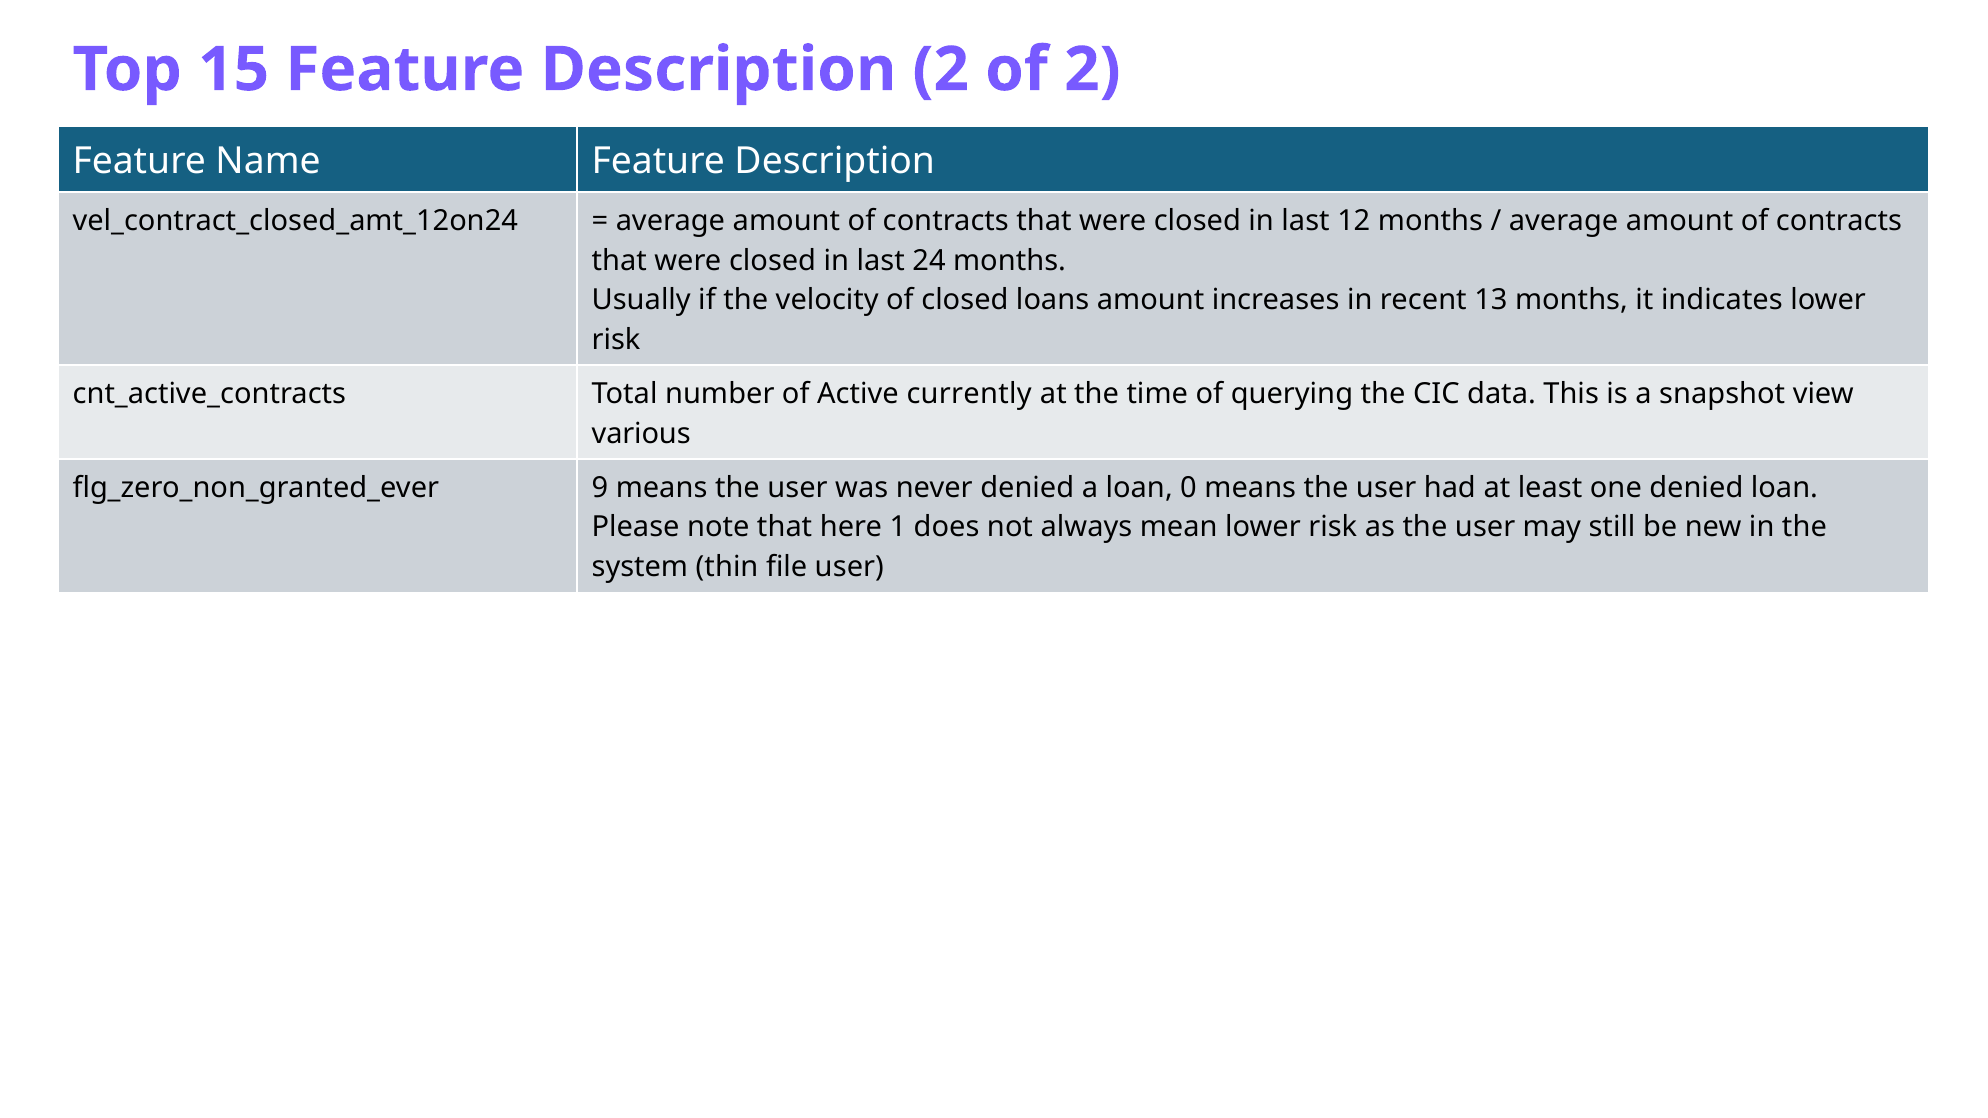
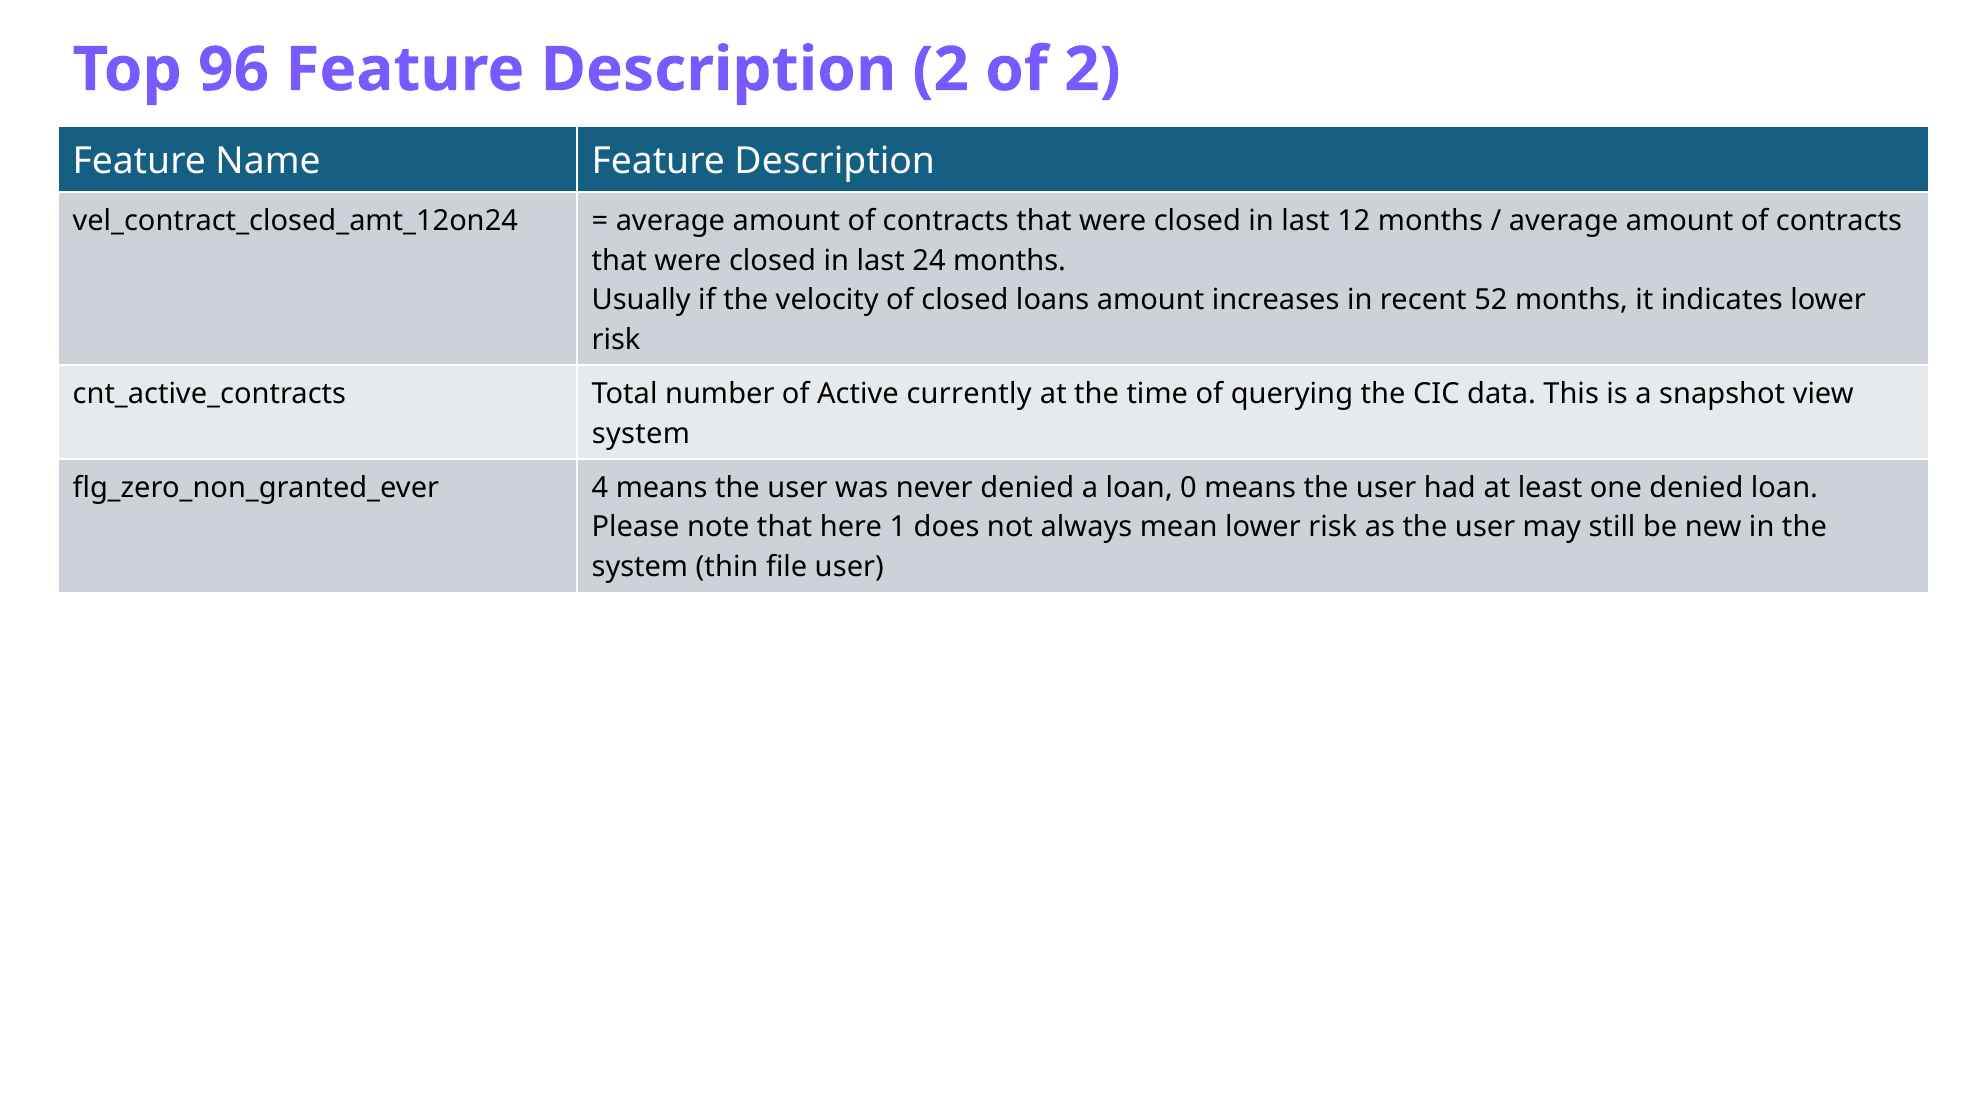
15: 15 -> 96
13: 13 -> 52
various at (641, 434): various -> system
9: 9 -> 4
